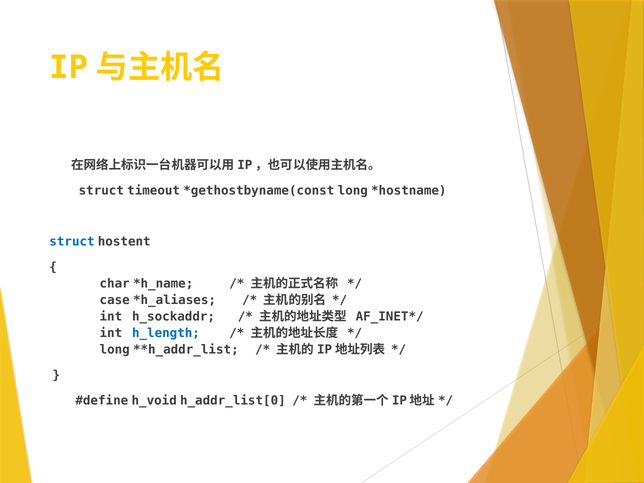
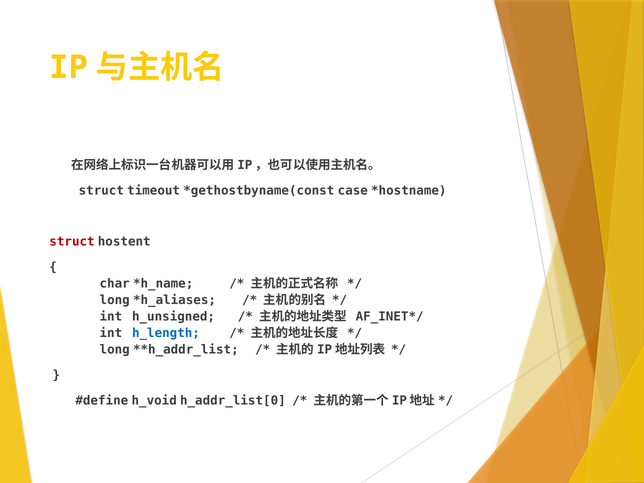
long at (353, 191): long -> case
struct at (72, 242) colour: blue -> red
case at (115, 300): case -> long
h_sockaddr: h_sockaddr -> h_unsigned
